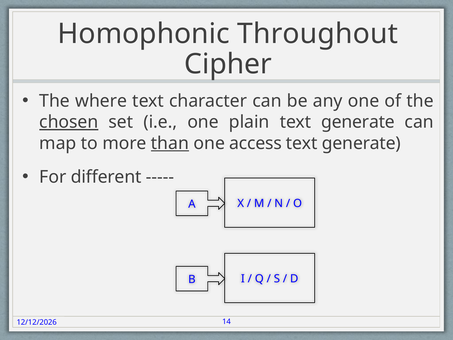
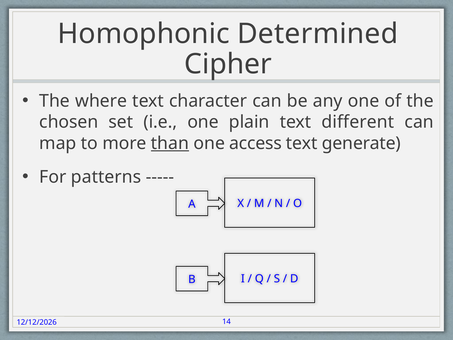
Throughout: Throughout -> Determined
chosen underline: present -> none
plain text generate: generate -> different
different: different -> patterns
